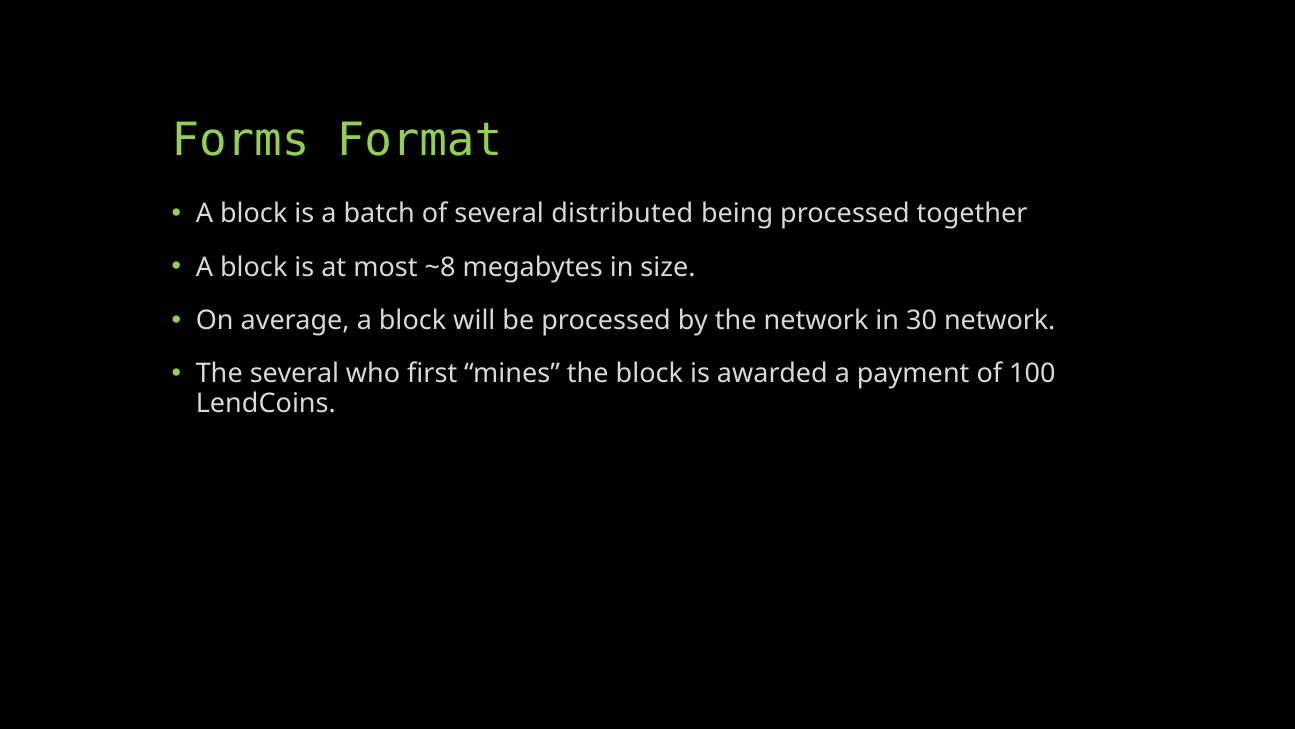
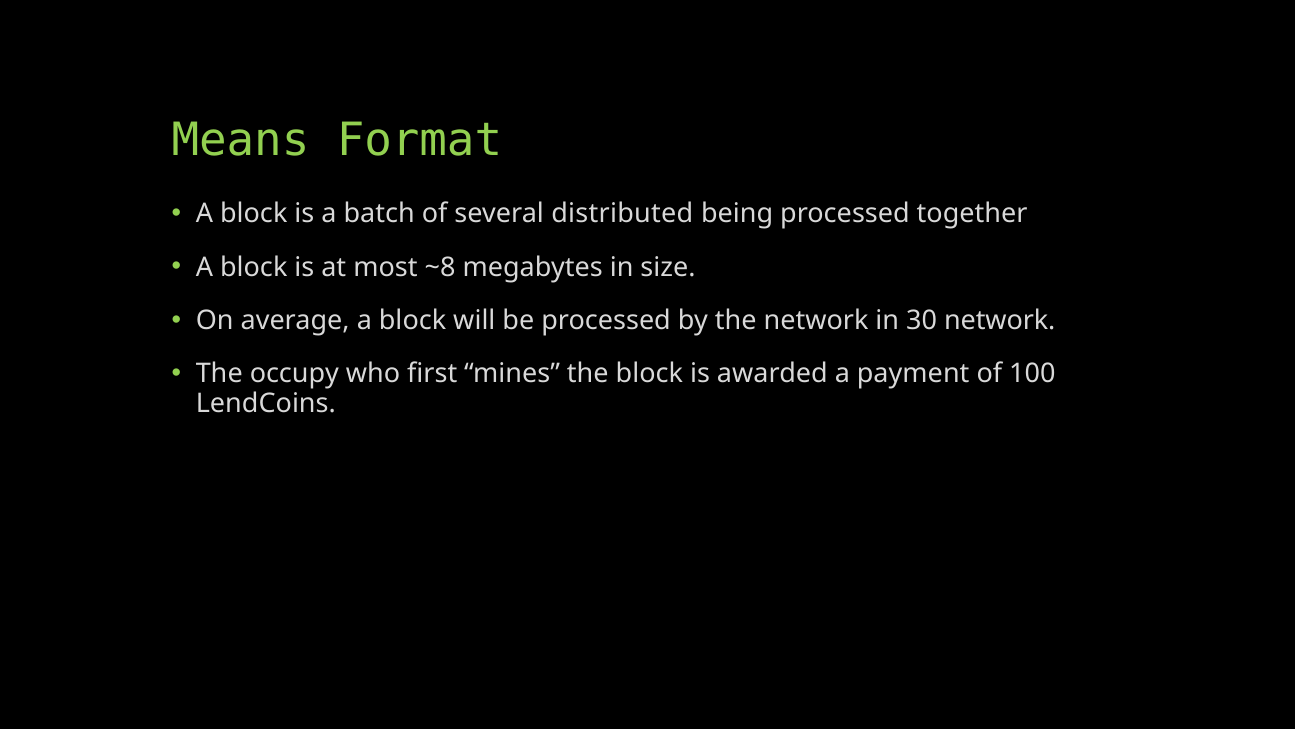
Forms: Forms -> Means
The several: several -> occupy
